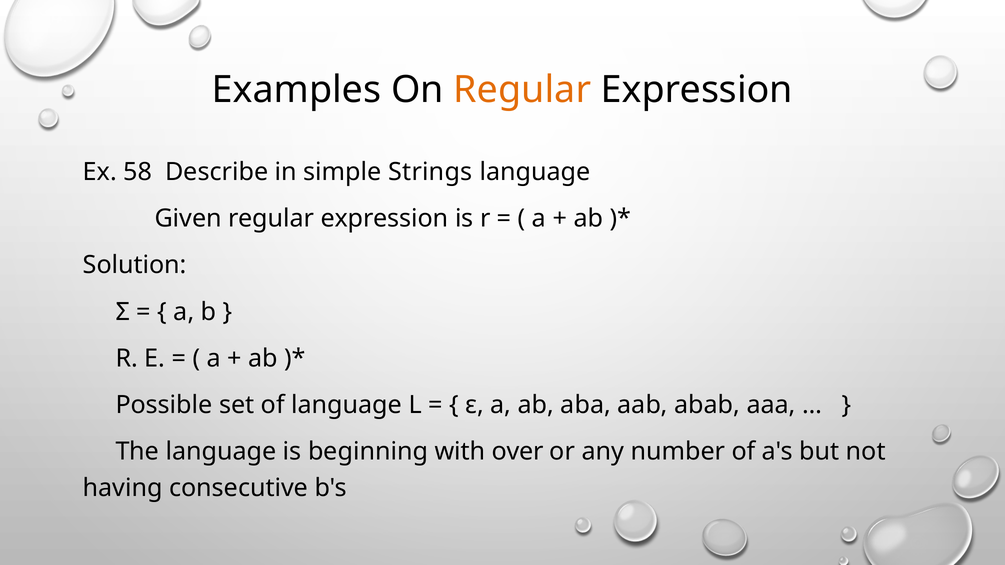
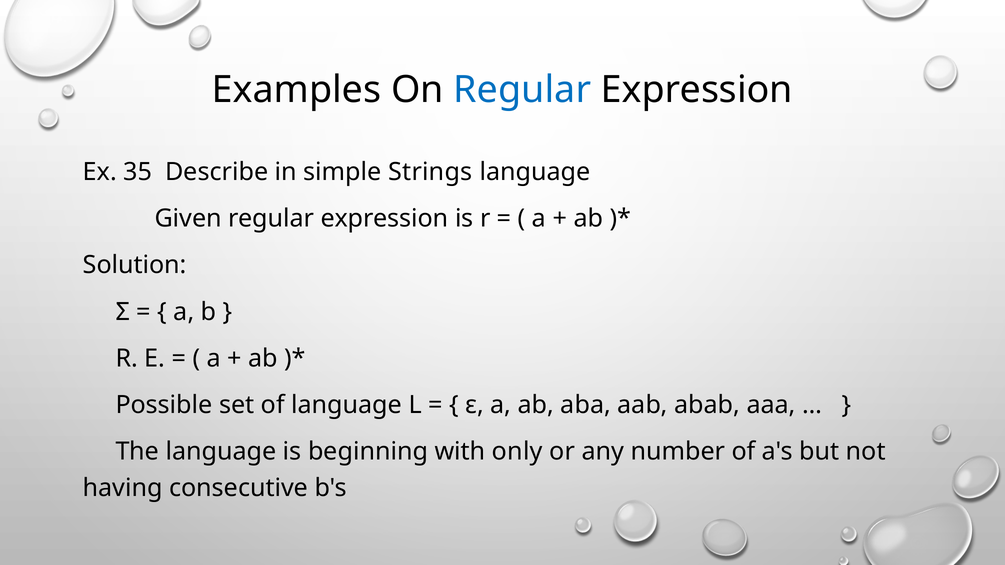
Regular at (522, 90) colour: orange -> blue
58: 58 -> 35
over: over -> only
